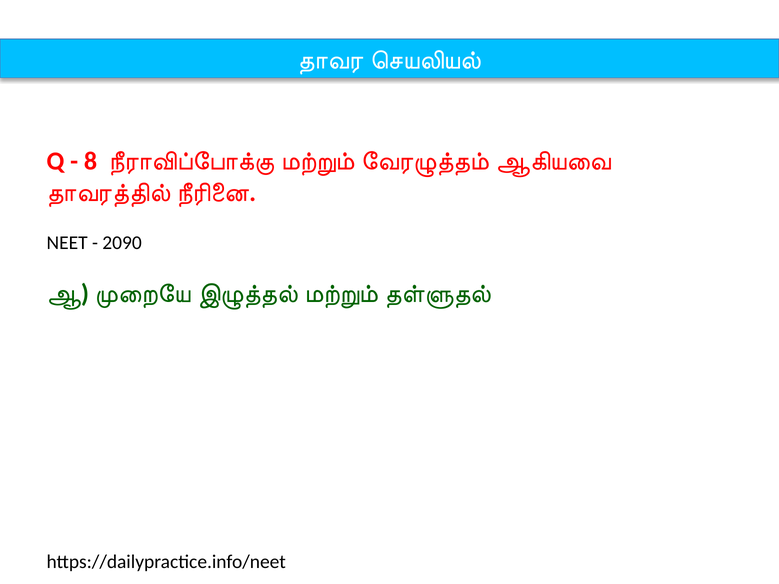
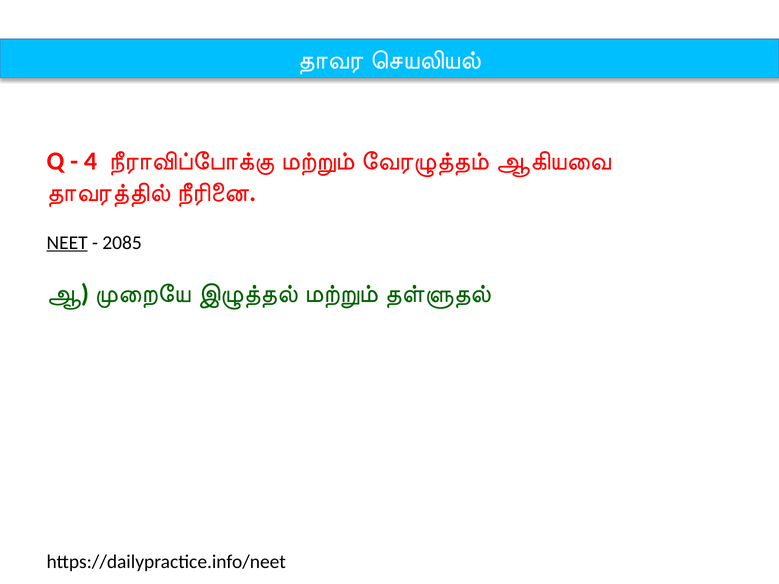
8: 8 -> 4
NEET underline: none -> present
2090: 2090 -> 2085
